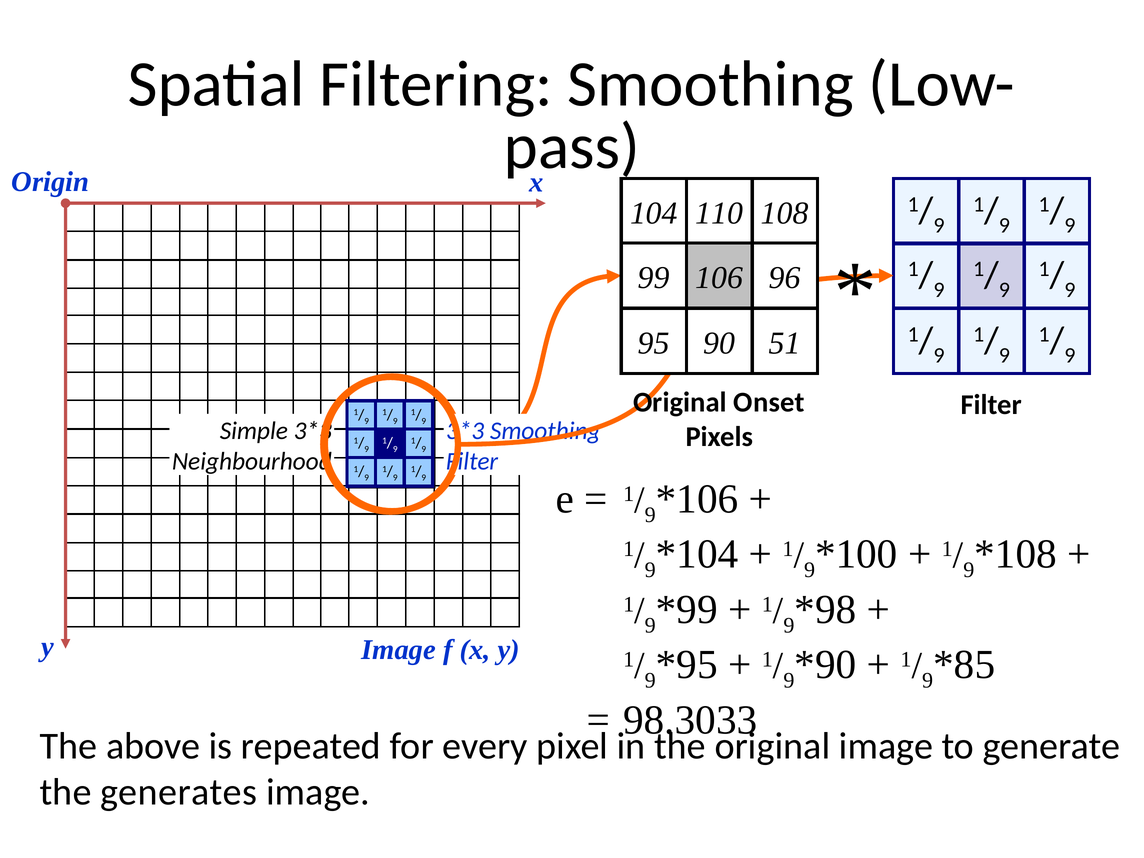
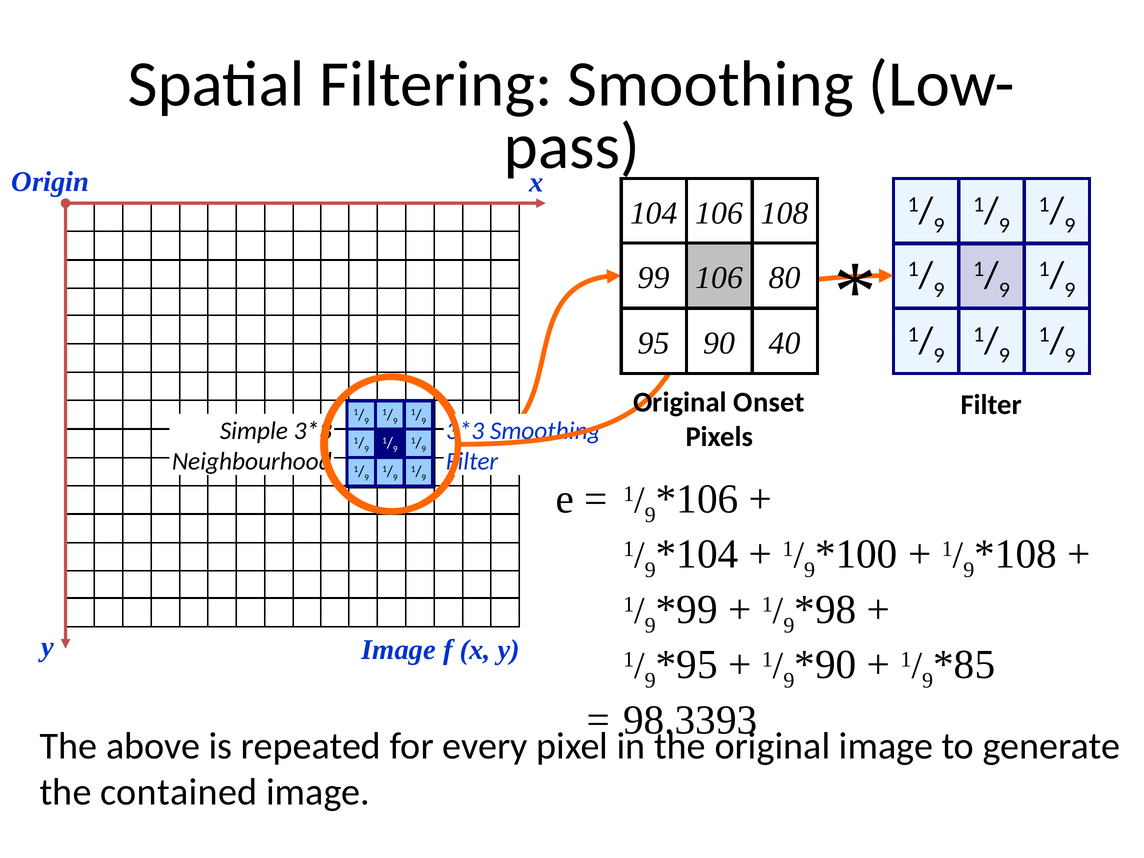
104 110: 110 -> 106
96: 96 -> 80
51: 51 -> 40
98.3033: 98.3033 -> 98.3393
generates: generates -> contained
